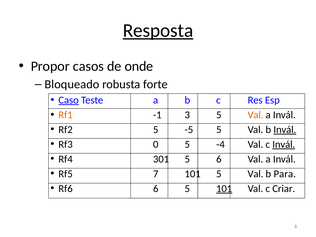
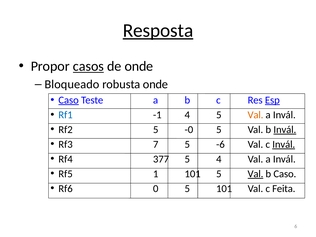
casos underline: none -> present
robusta forte: forte -> onde
Esp underline: none -> present
Rf1 colour: orange -> blue
-1 3: 3 -> 4
-5: -5 -> -0
0: 0 -> 7
-4: -4 -> -6
301: 301 -> 377
5 6: 6 -> 4
7: 7 -> 1
Val at (256, 174) underline: none -> present
b Para: Para -> Caso
Rf6 6: 6 -> 0
101 at (224, 189) underline: present -> none
Criar: Criar -> Feita
